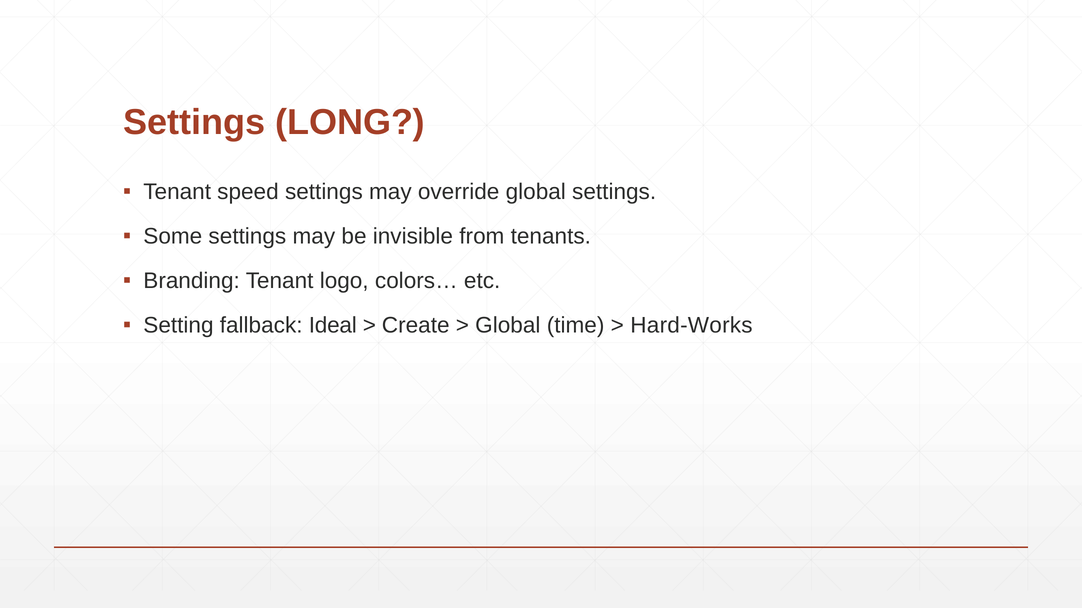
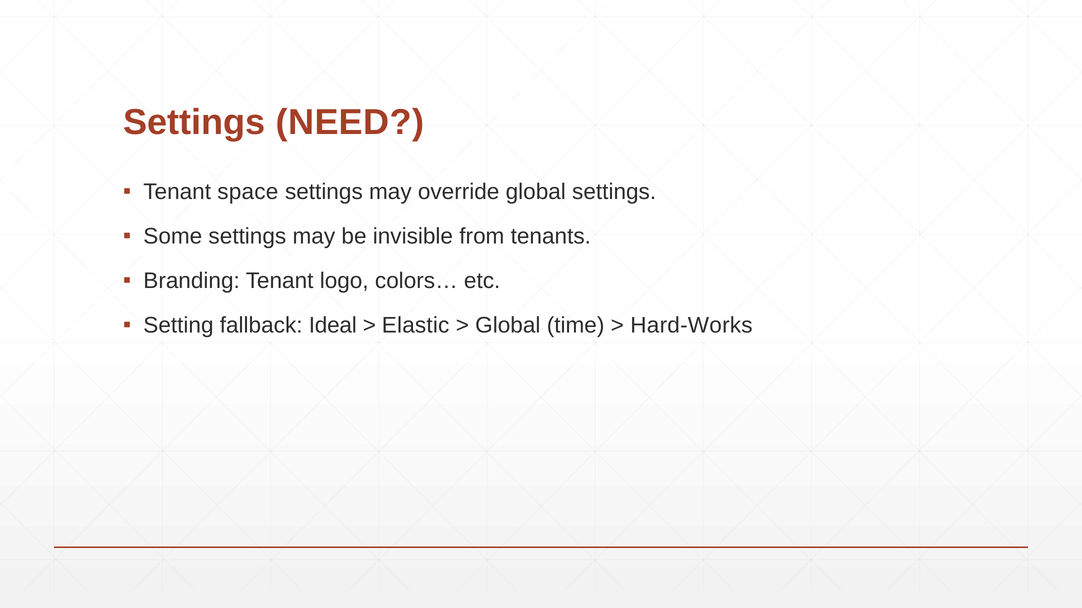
LONG: LONG -> NEED
speed: speed -> space
Create: Create -> Elastic
